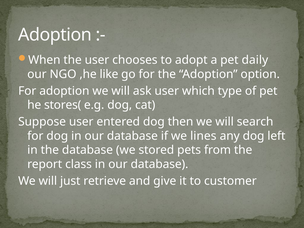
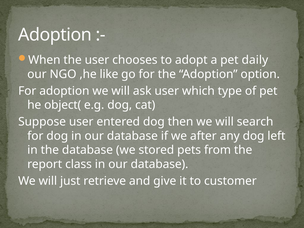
stores(: stores( -> object(
lines: lines -> after
